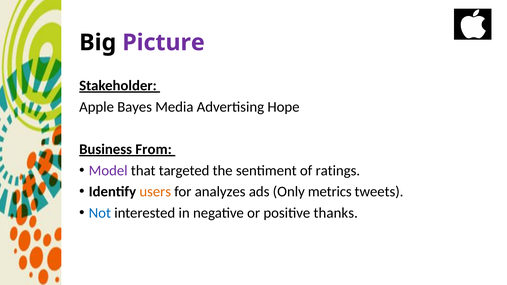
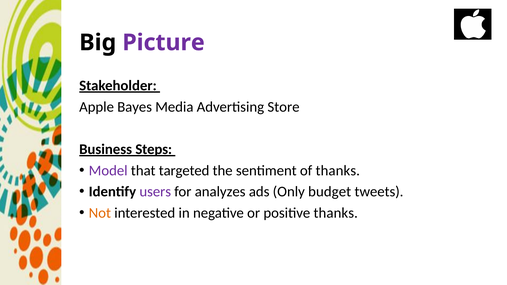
Hope: Hope -> Store
From: From -> Steps
of ratings: ratings -> thanks
users colour: orange -> purple
metrics: metrics -> budget
Not colour: blue -> orange
